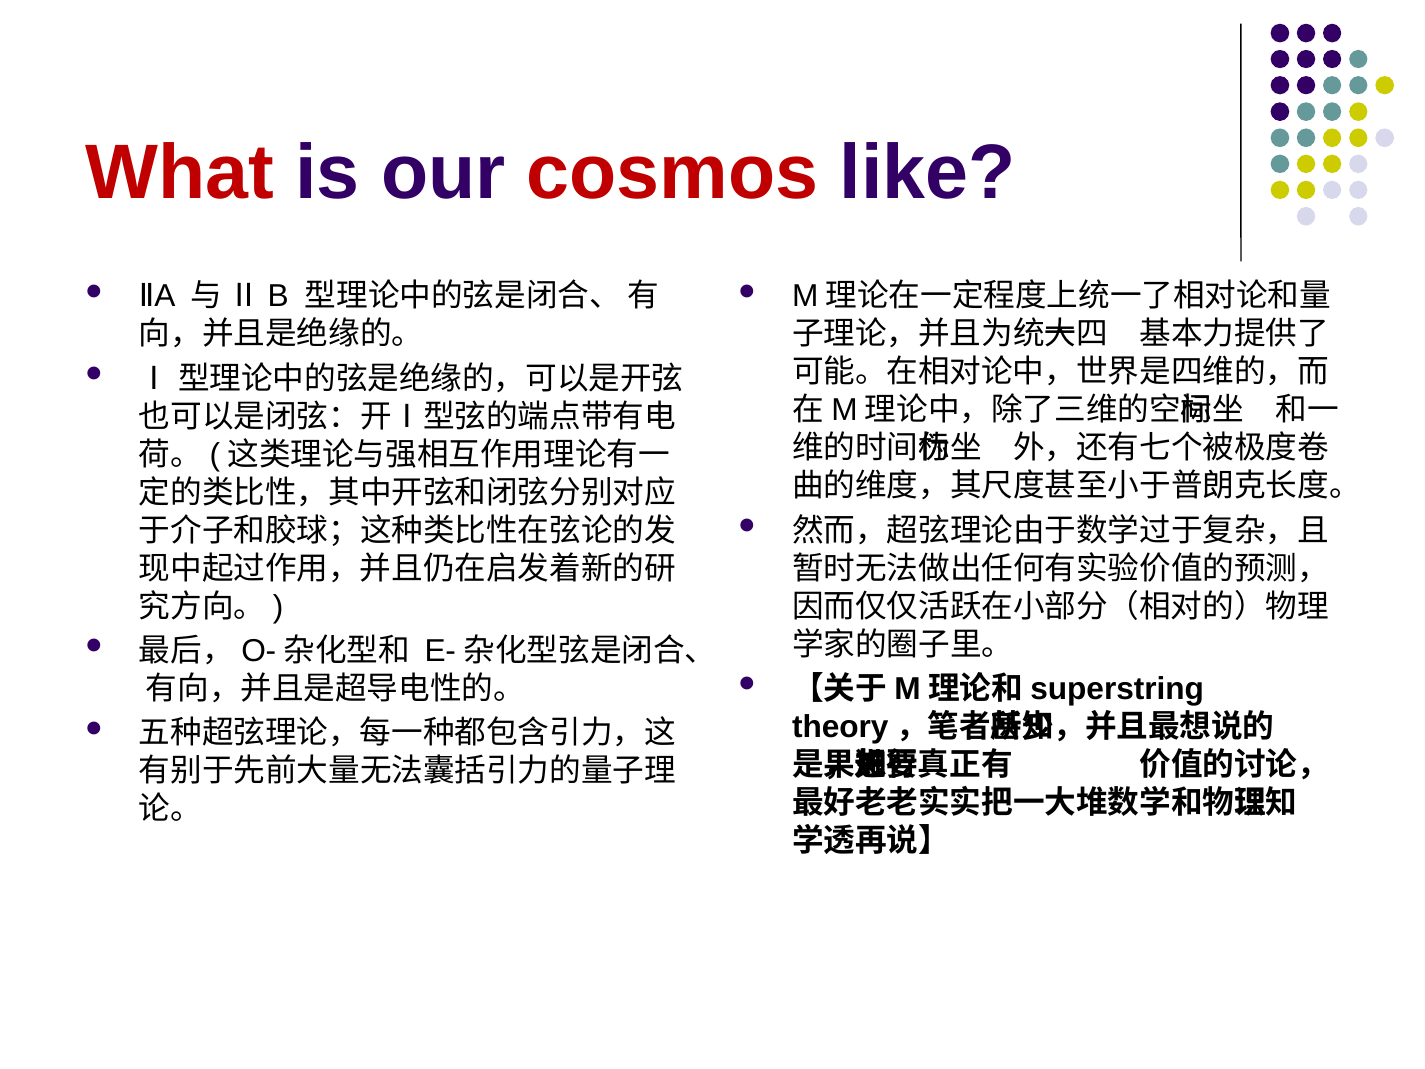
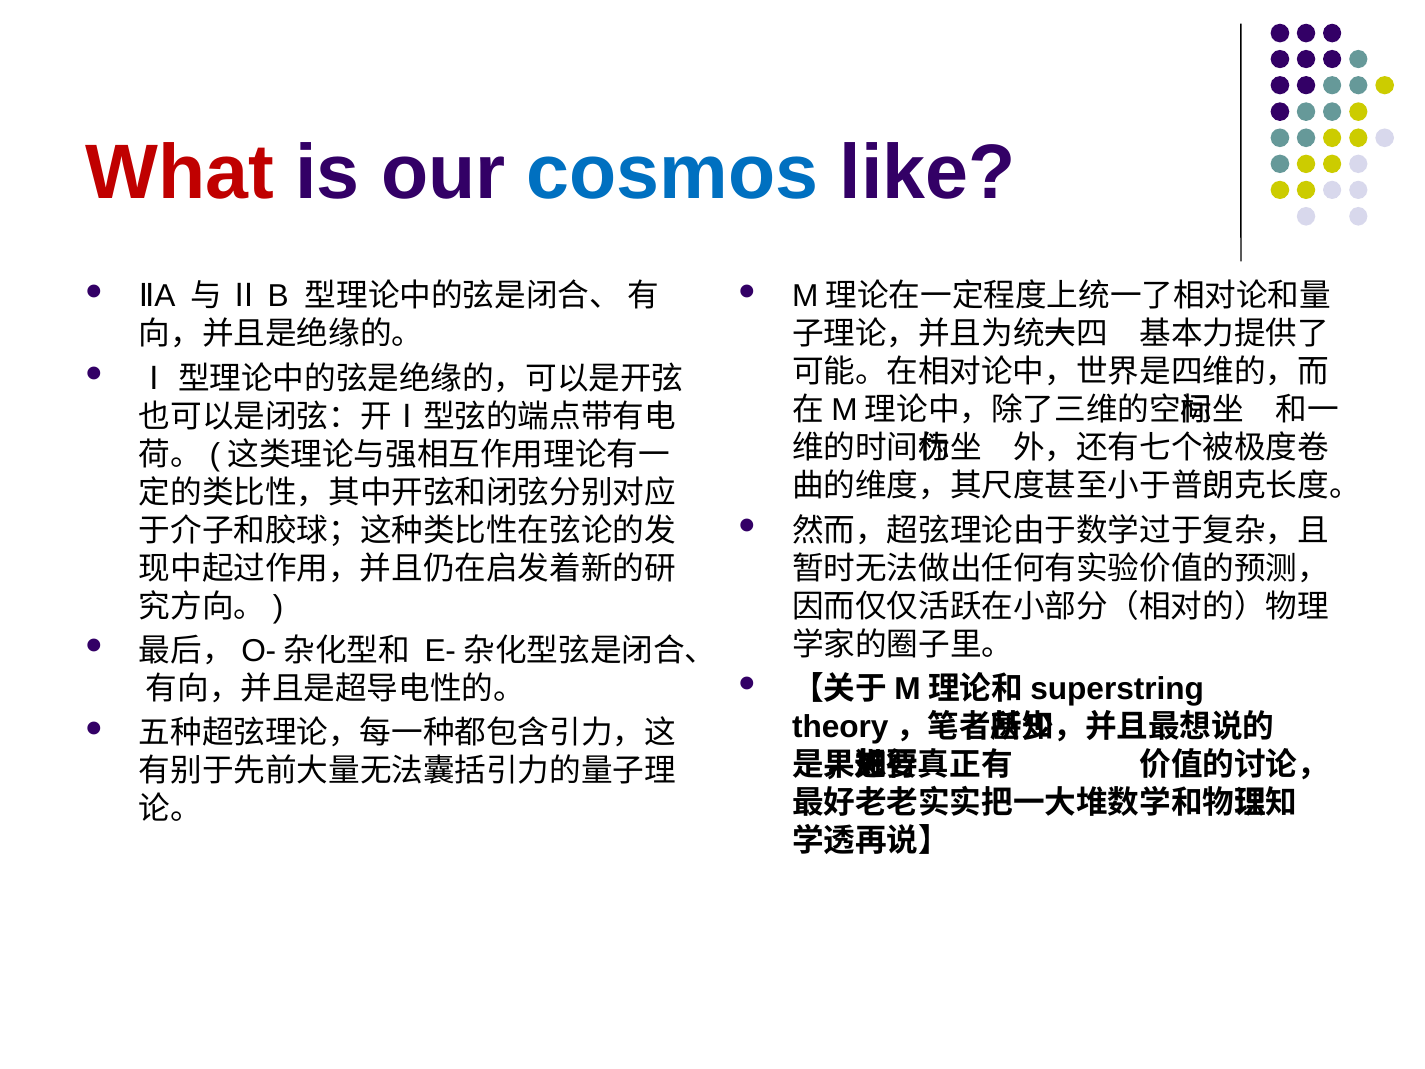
cosmos colour: red -> blue
